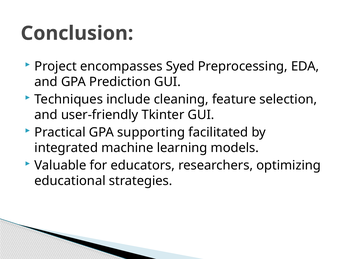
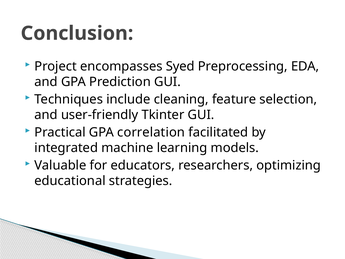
supporting: supporting -> correlation
